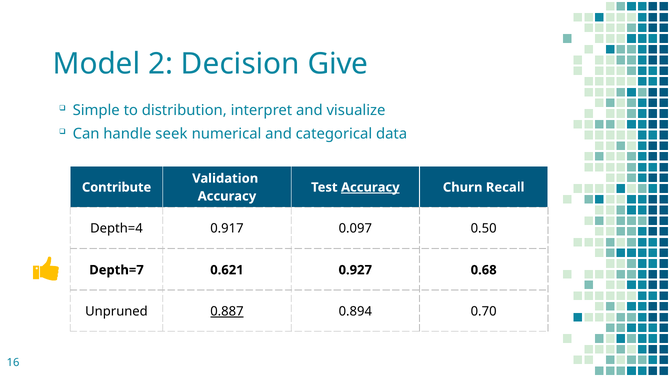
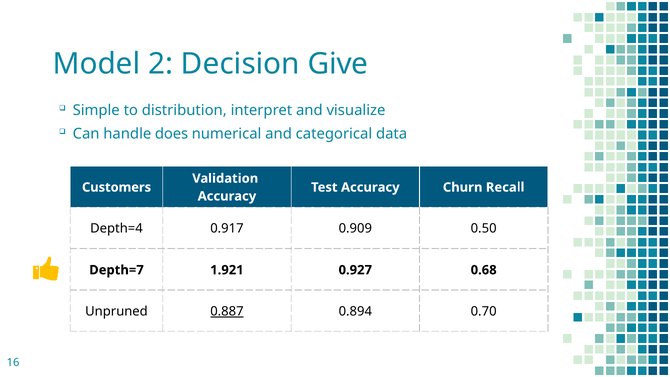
seek: seek -> does
Contribute: Contribute -> Customers
Accuracy at (370, 187) underline: present -> none
0.097: 0.097 -> 0.909
0.621: 0.621 -> 1.921
